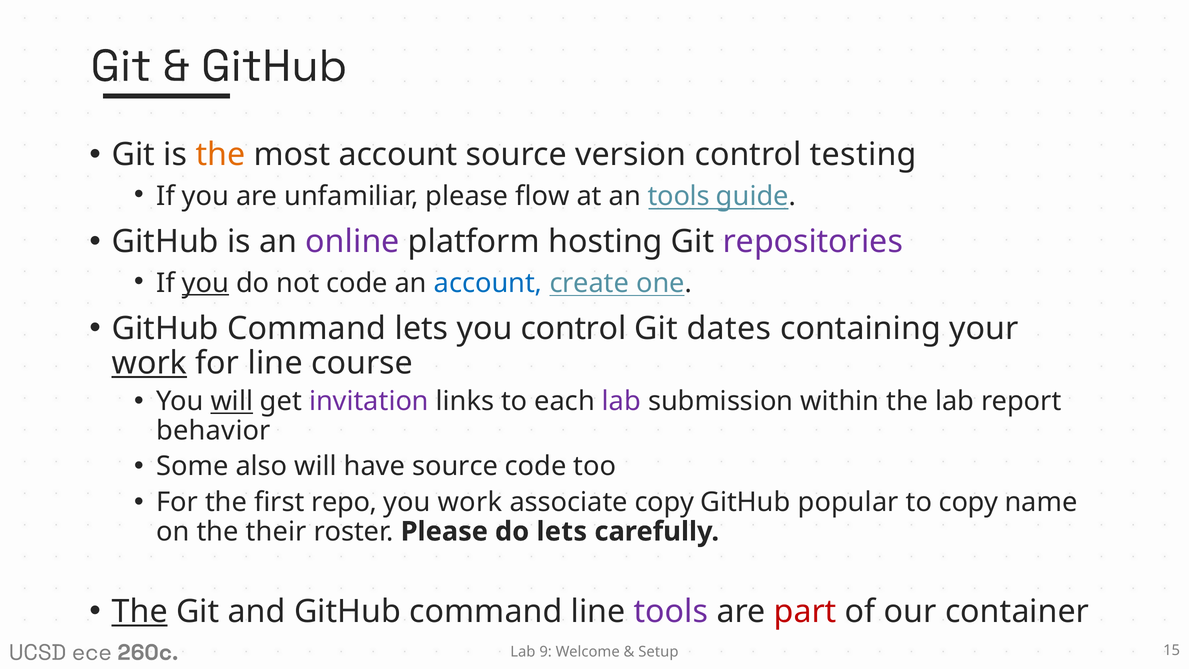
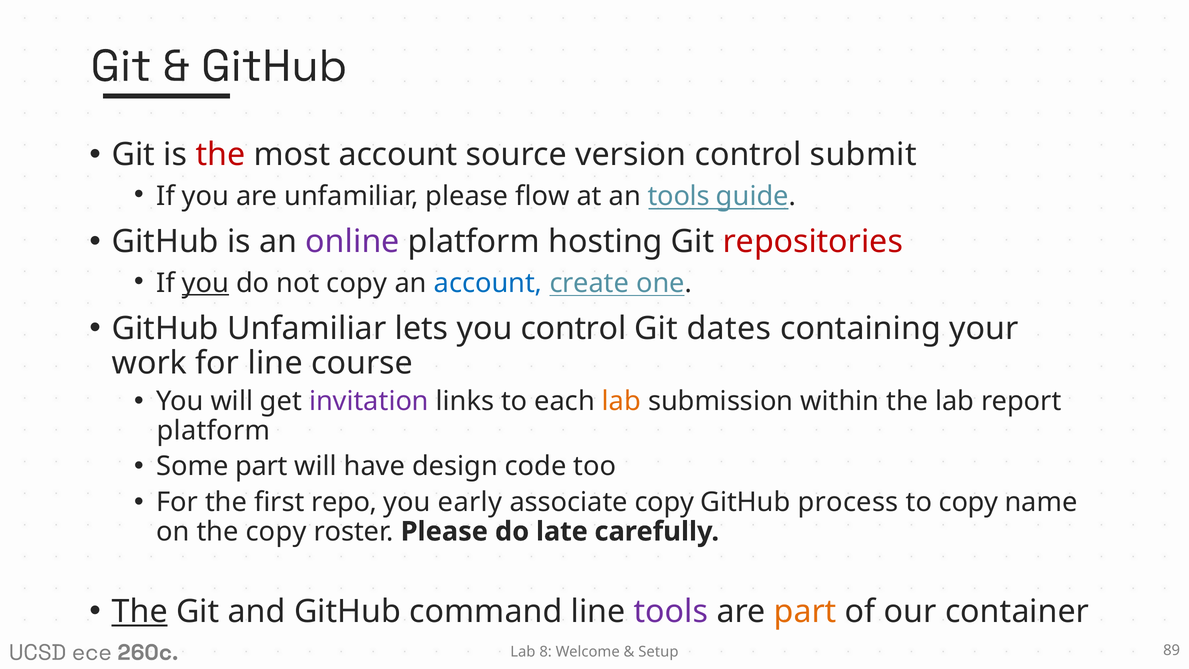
the at (220, 155) colour: orange -> red
testing: testing -> submit
repositories colour: purple -> red
not code: code -> copy
Command at (307, 328): Command -> Unfamiliar
work at (149, 363) underline: present -> none
will at (232, 401) underline: present -> none
lab at (621, 401) colour: purple -> orange
behavior at (214, 431): behavior -> platform
Some also: also -> part
have source: source -> design
you work: work -> early
popular: popular -> process
the their: their -> copy
do lets: lets -> late
part at (805, 611) colour: red -> orange
9: 9 -> 8
15: 15 -> 89
